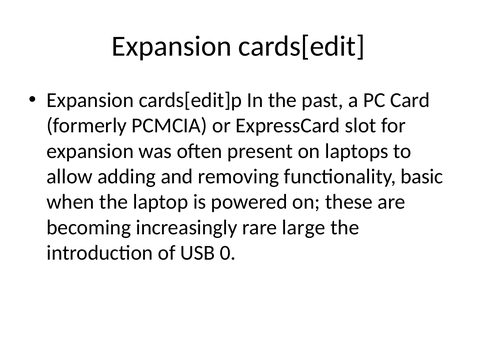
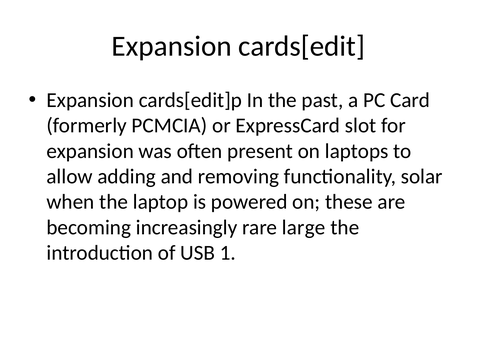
basic: basic -> solar
0: 0 -> 1
